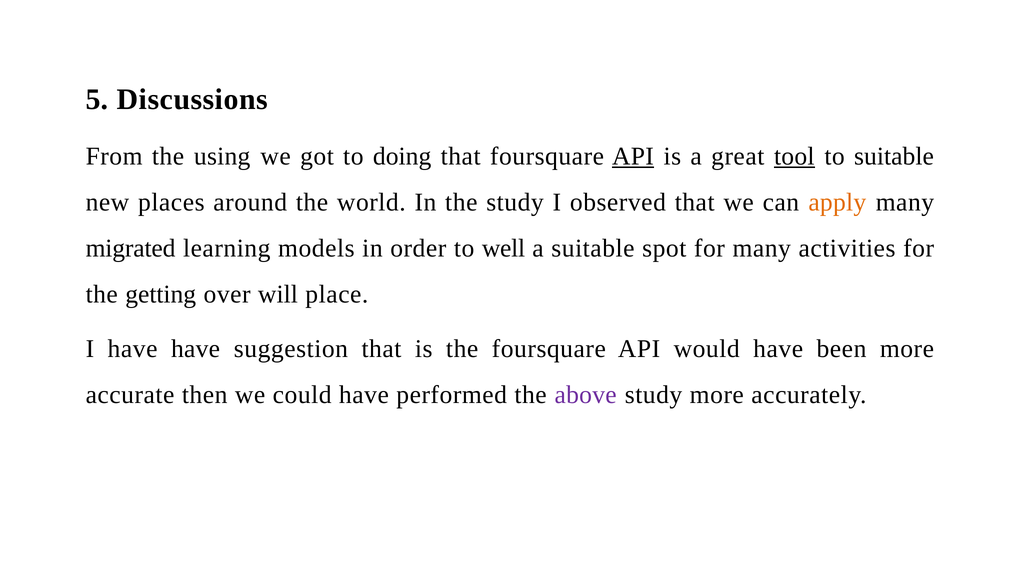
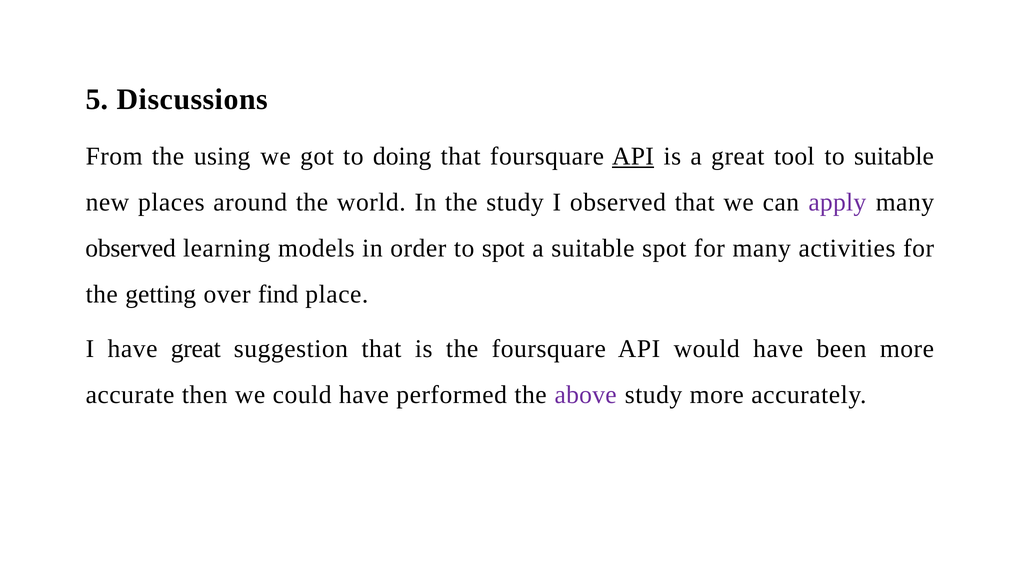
tool underline: present -> none
apply colour: orange -> purple
migrated at (131, 248): migrated -> observed
to well: well -> spot
will: will -> find
have have: have -> great
